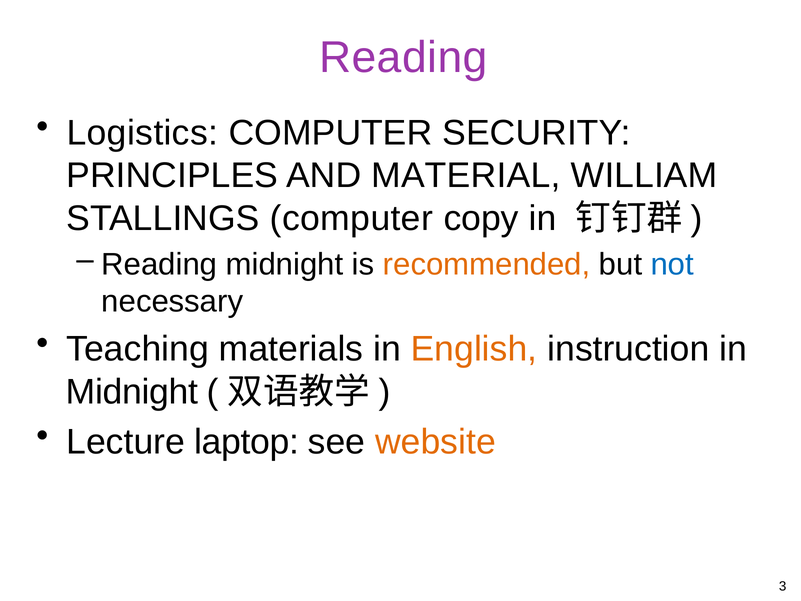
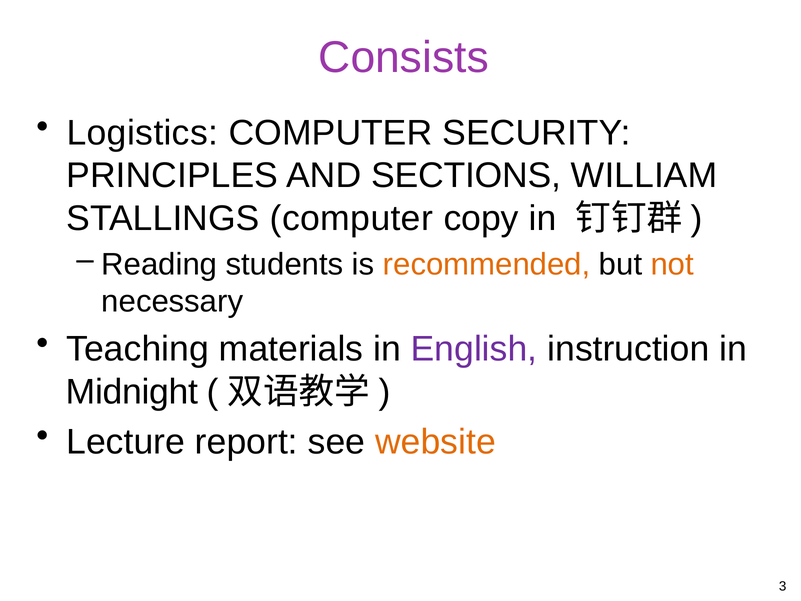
Reading at (403, 58): Reading -> Consists
MATERIAL: MATERIAL -> SECTIONS
Reading midnight: midnight -> students
not colour: blue -> orange
English colour: orange -> purple
laptop: laptop -> report
